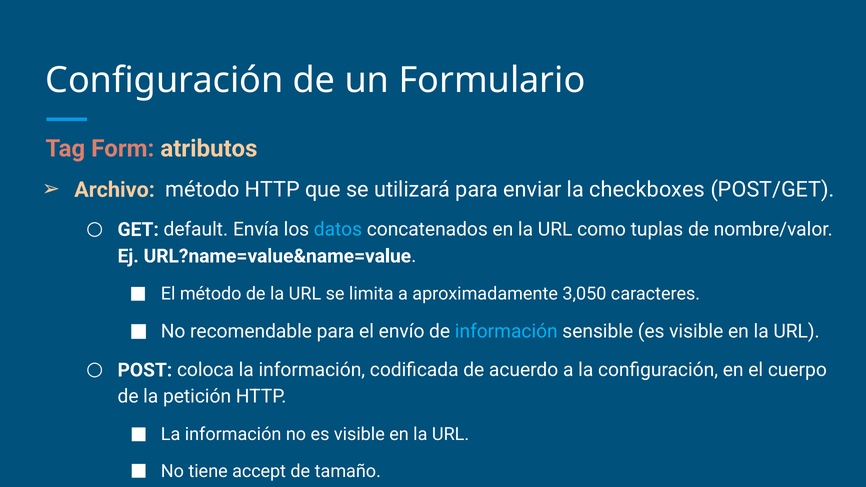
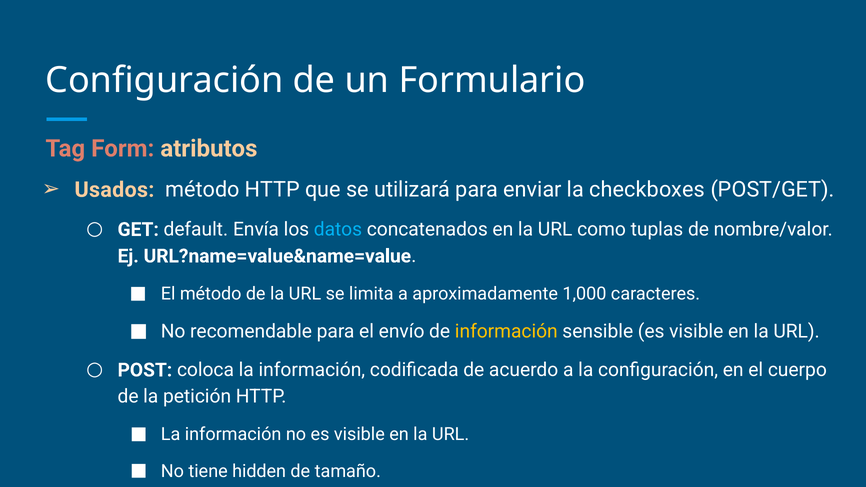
Archivo: Archivo -> Usados
3,050: 3,050 -> 1,000
información at (506, 332) colour: light blue -> yellow
accept: accept -> hidden
